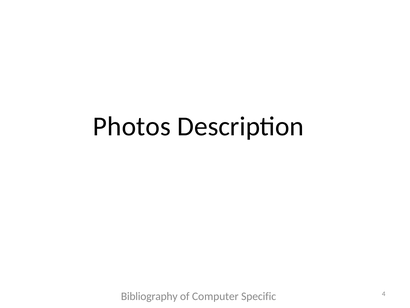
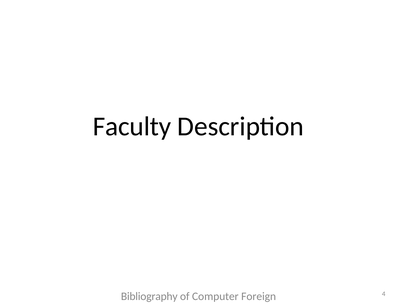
Photos: Photos -> Faculty
Specific: Specific -> Foreign
